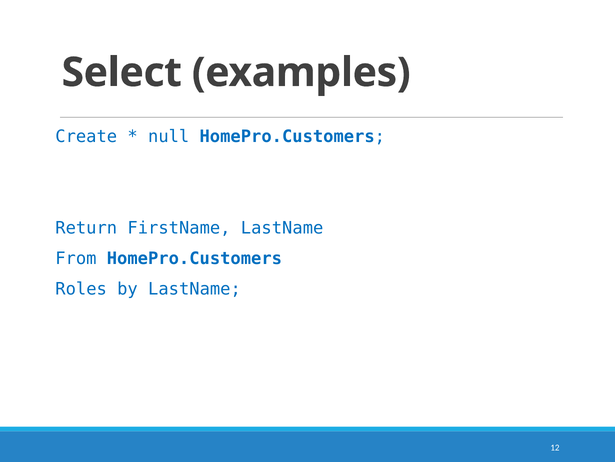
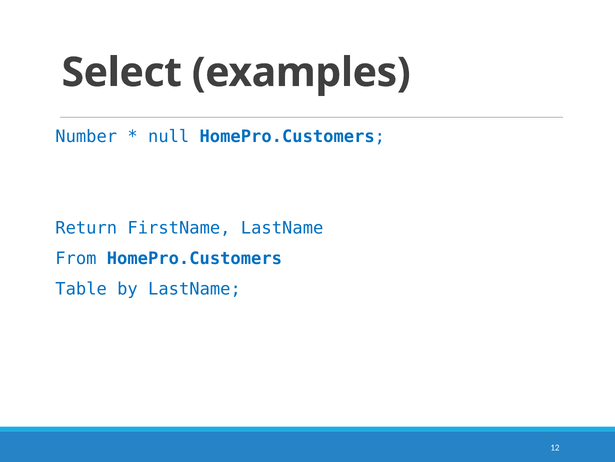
Create: Create -> Number
Roles: Roles -> Table
